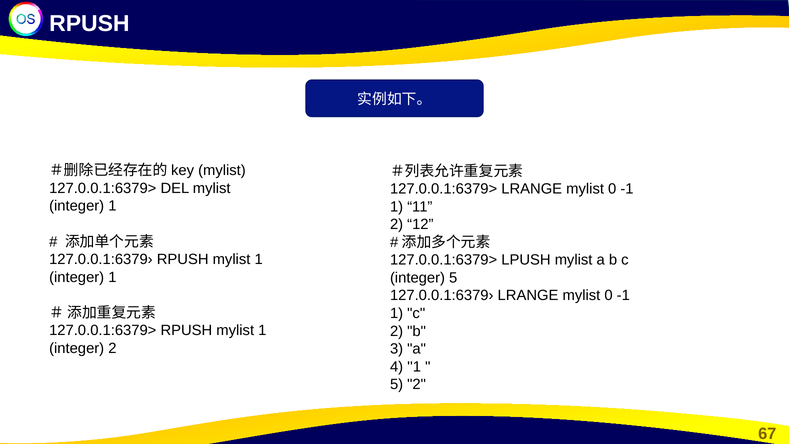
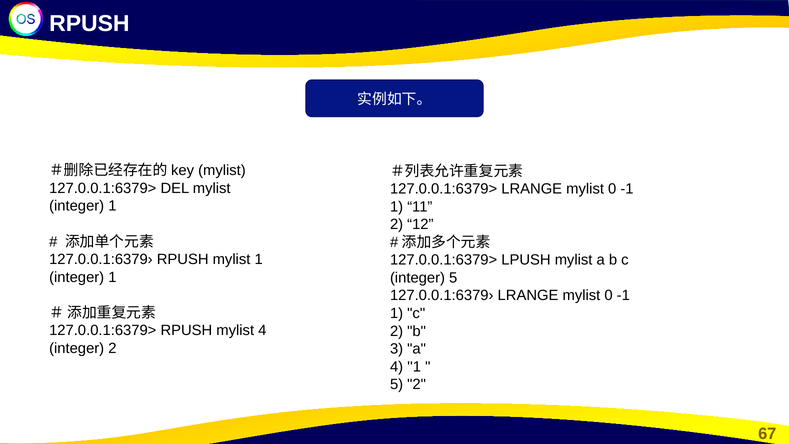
127.0.0.1:6379> RPUSH mylist 1: 1 -> 4
